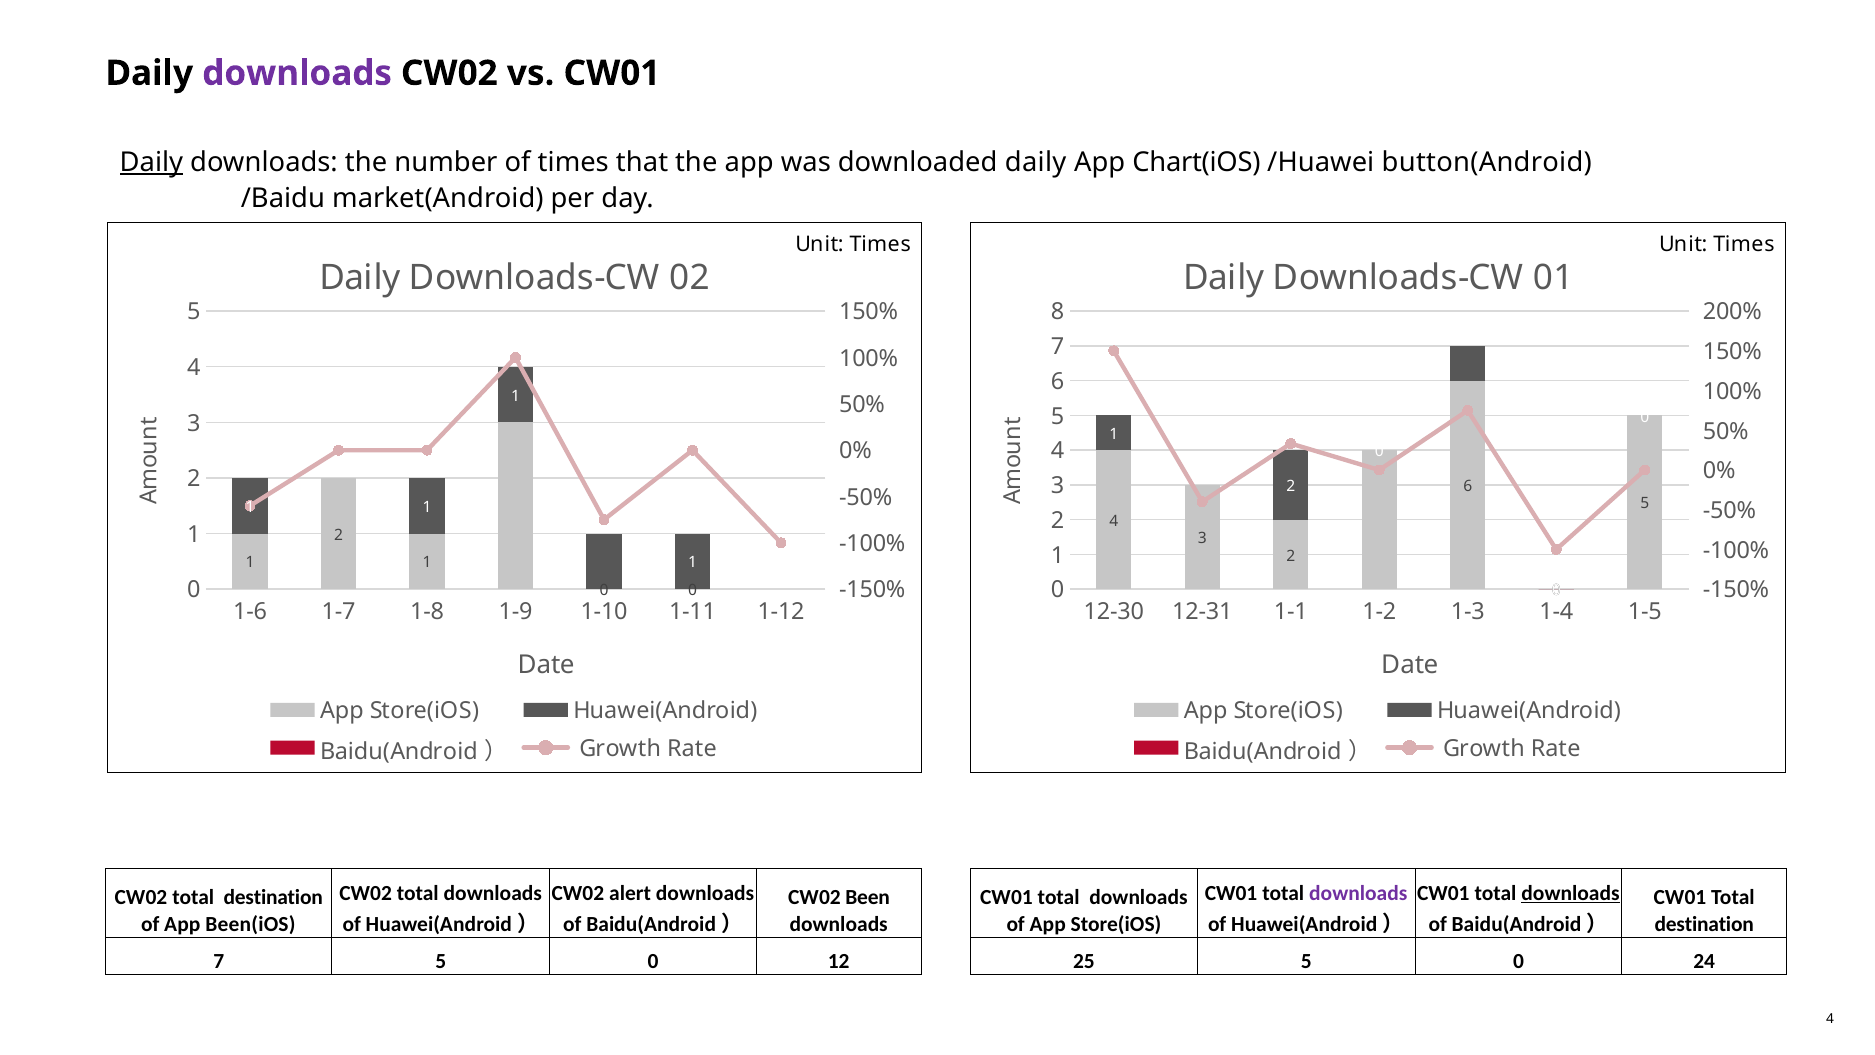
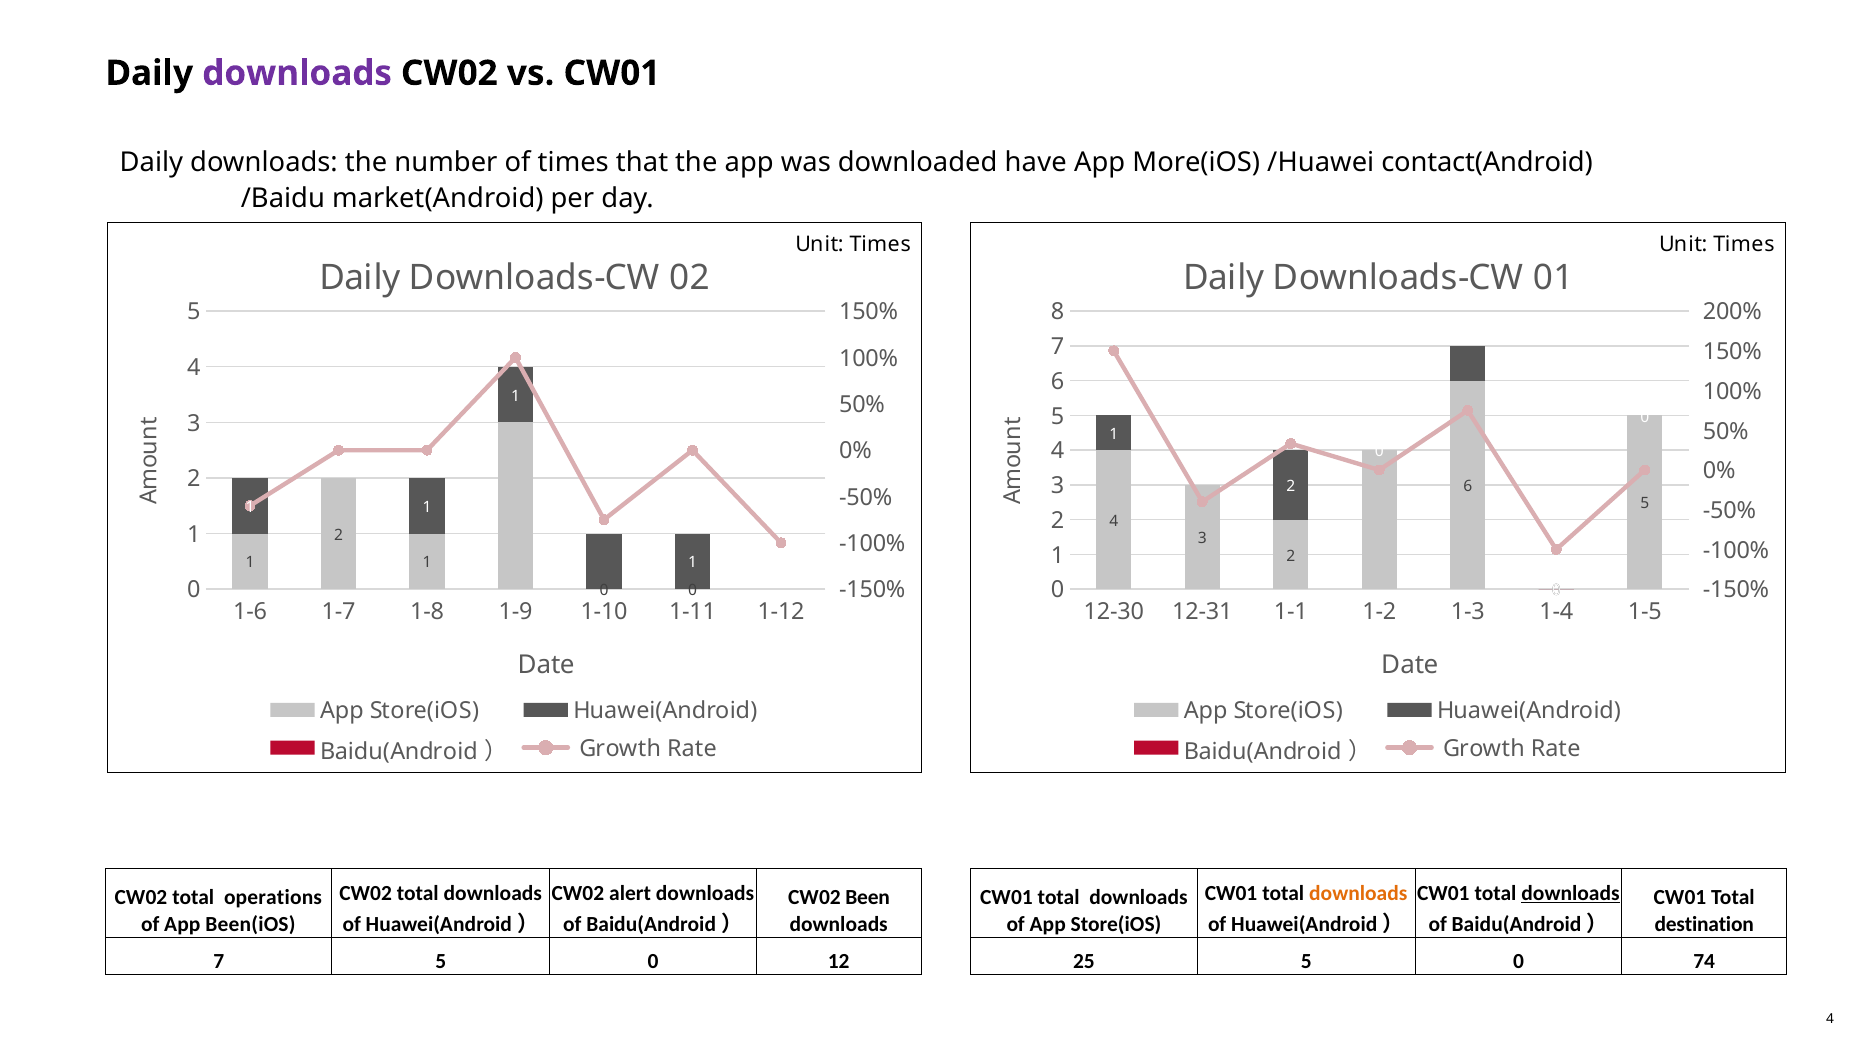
Daily at (151, 162) underline: present -> none
downloaded daily: daily -> have
Chart(iOS: Chart(iOS -> More(iOS
button(Android: button(Android -> contact(Android
downloads at (1358, 893) colour: purple -> orange
CW02 total destination: destination -> operations
24: 24 -> 74
